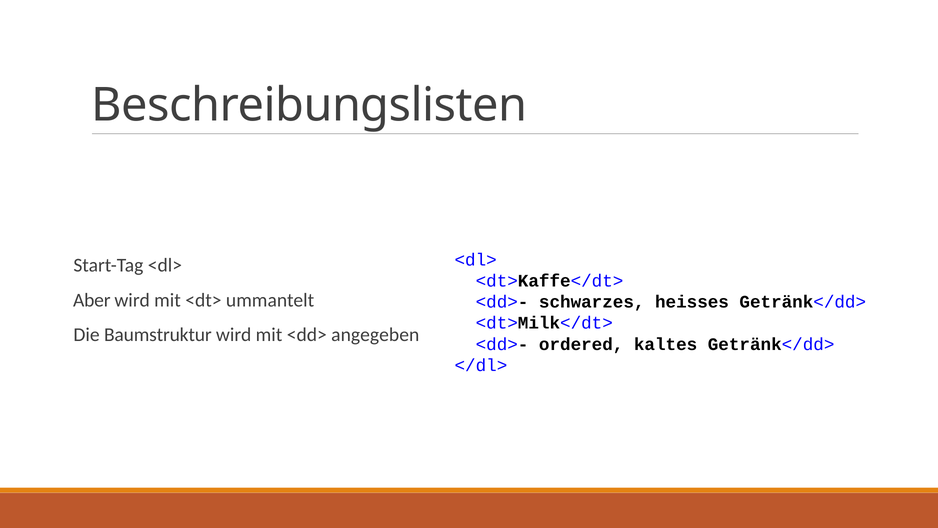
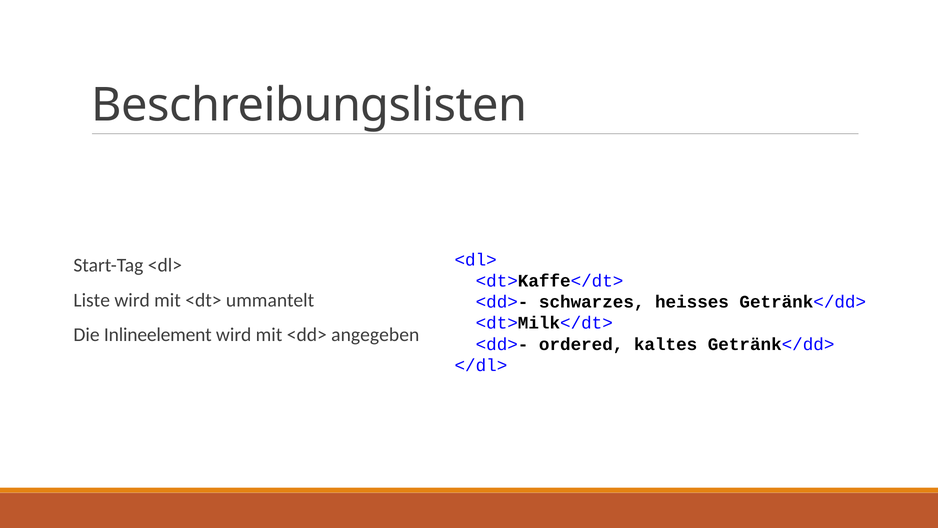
Aber: Aber -> Liste
Baumstruktur: Baumstruktur -> Inlineelement
